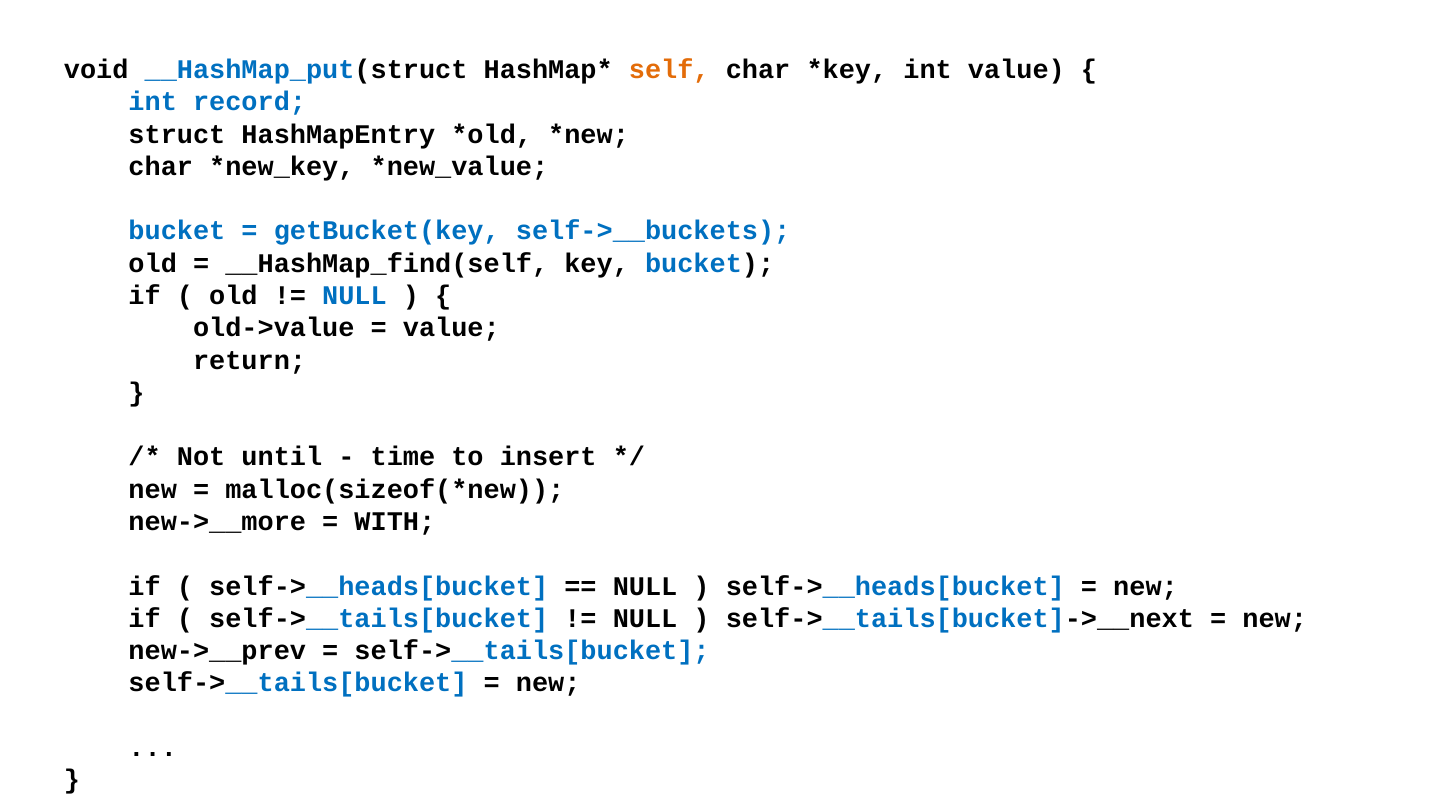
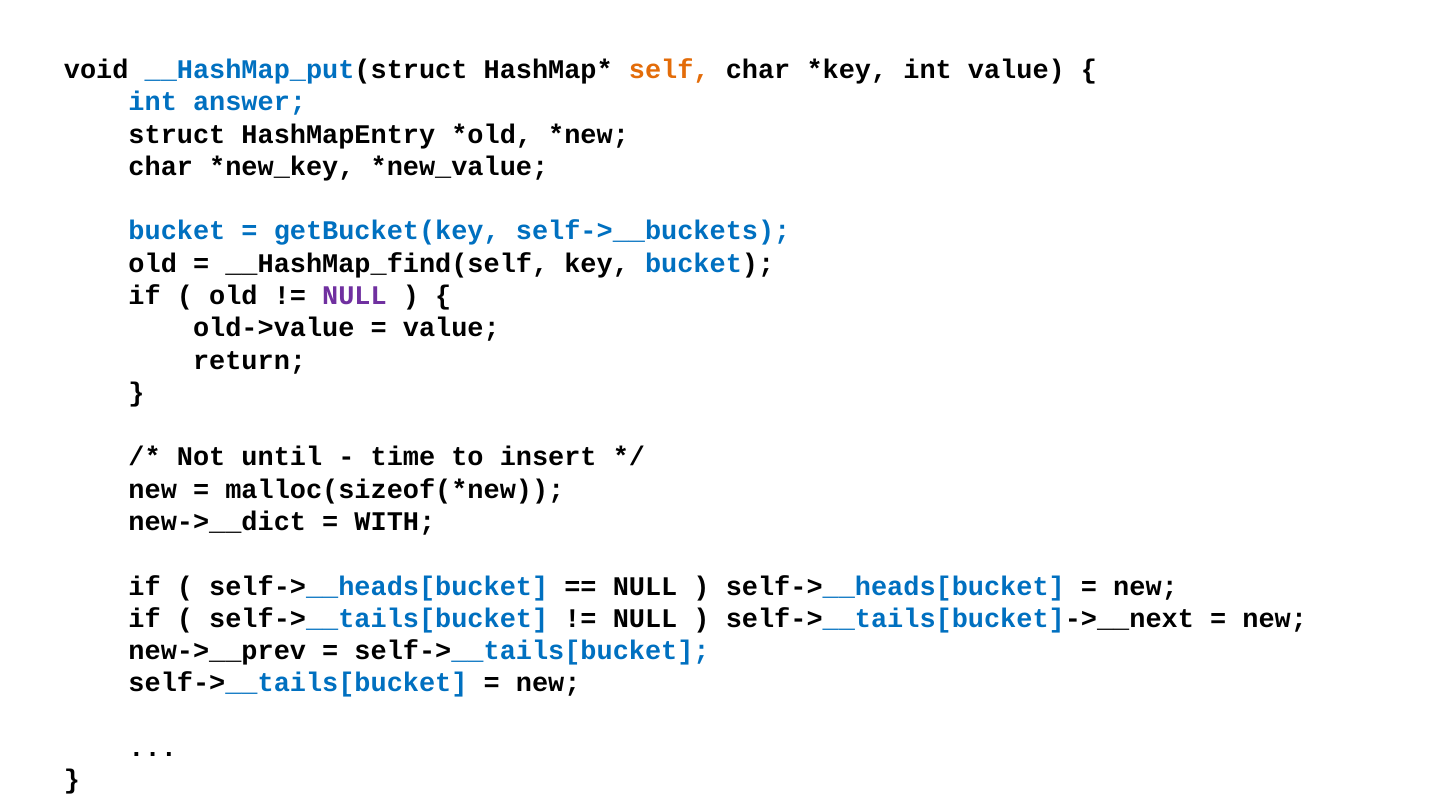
record: record -> answer
NULL at (354, 296) colour: blue -> purple
new->__more: new->__more -> new->__dict
